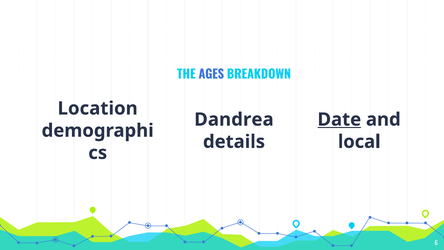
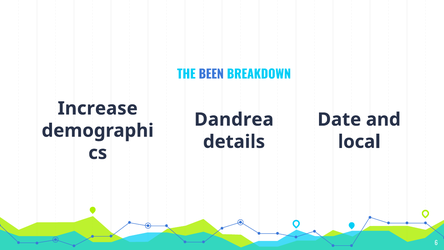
AGES: AGES -> BEEN
Location: Location -> Increase
Date underline: present -> none
